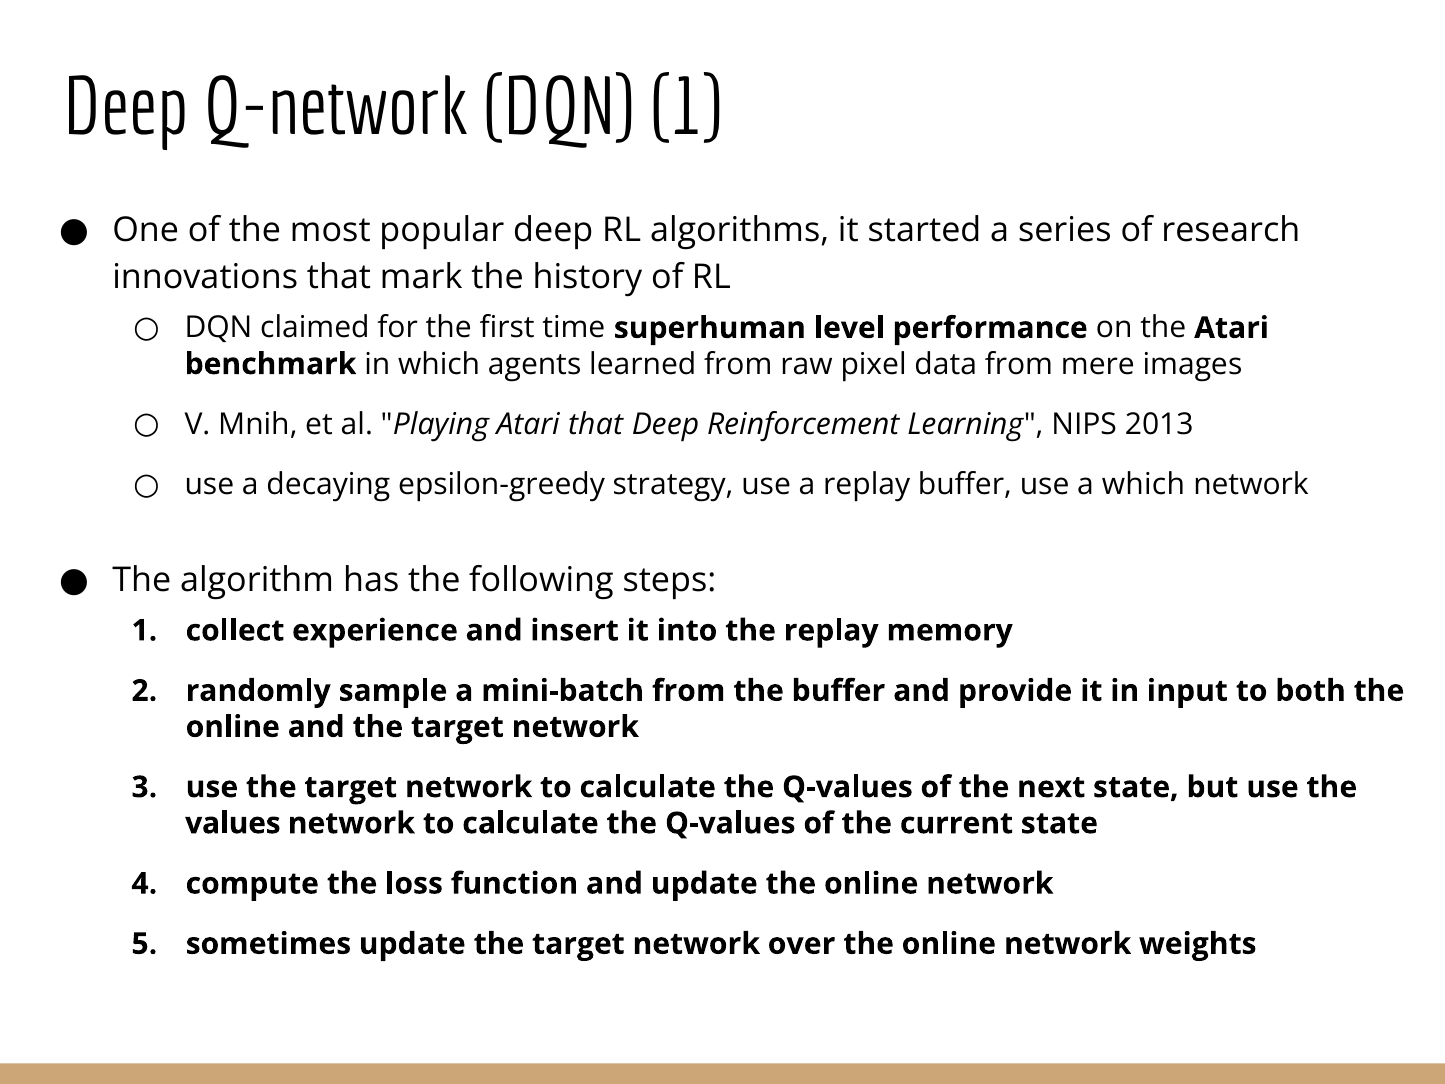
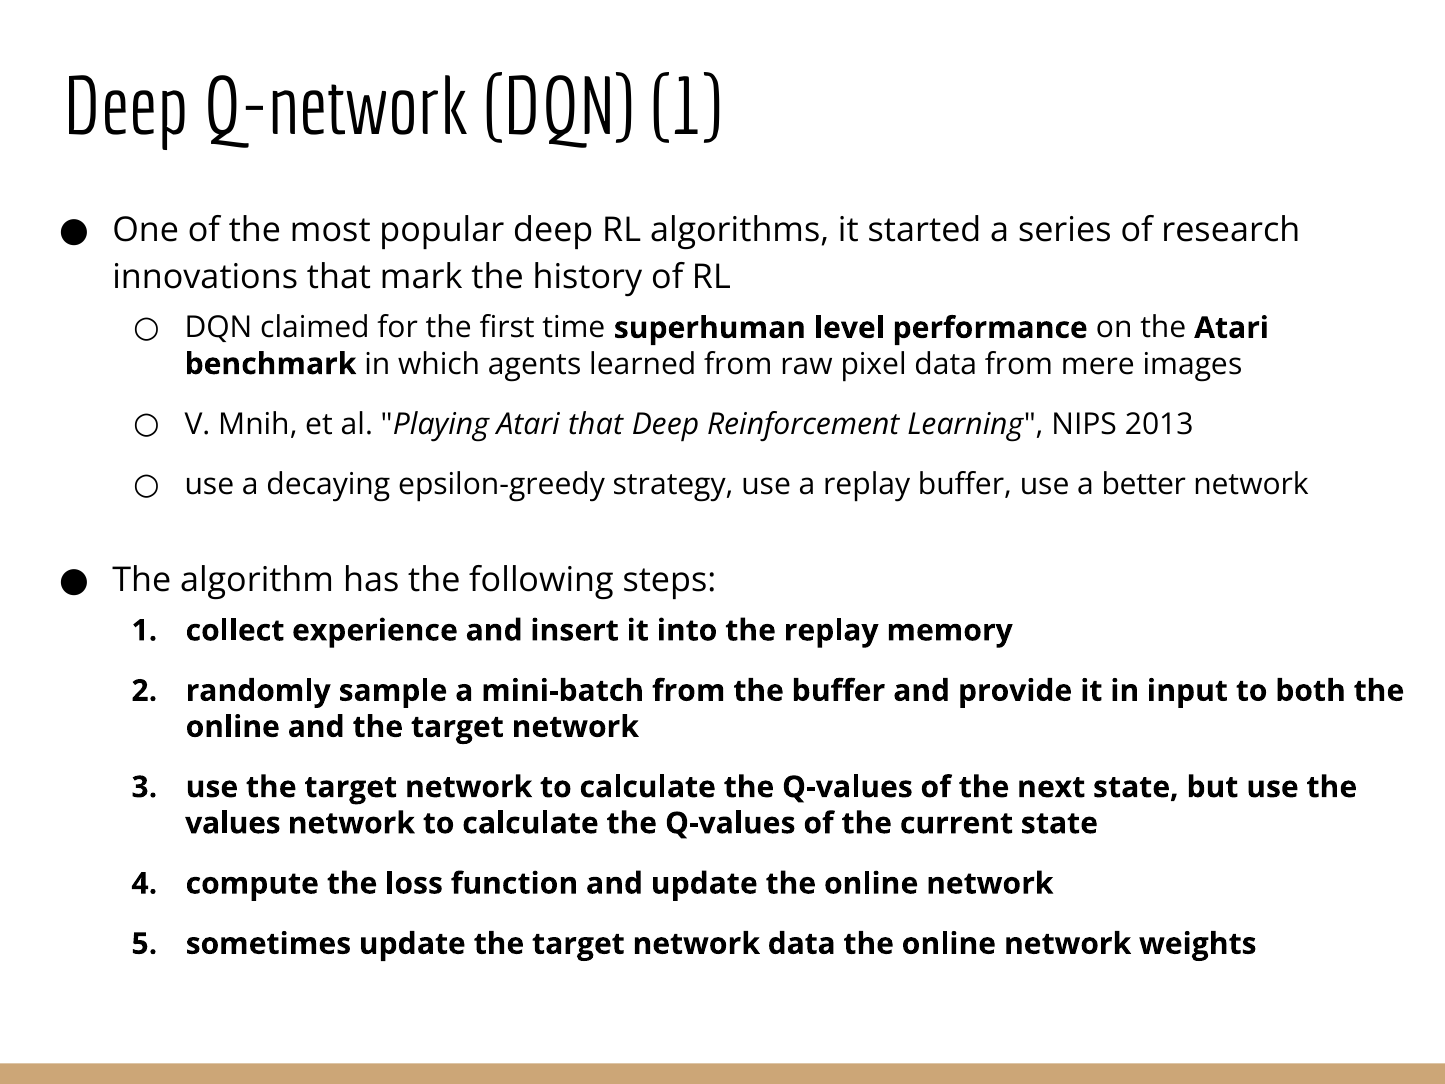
a which: which -> better
network over: over -> data
